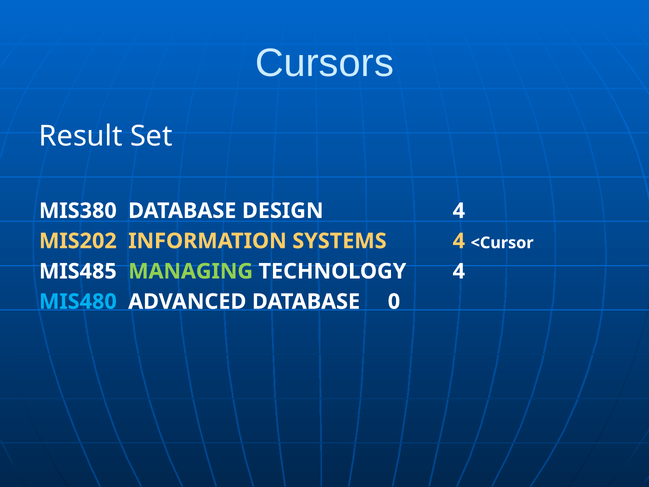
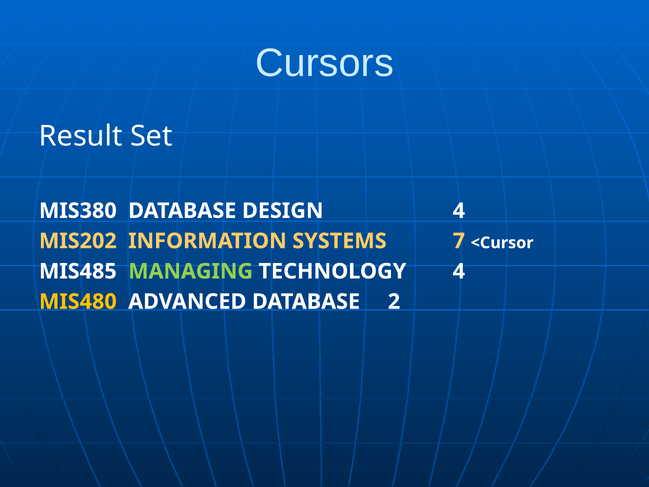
SYSTEMS 4: 4 -> 7
MIS480 colour: light blue -> yellow
0: 0 -> 2
